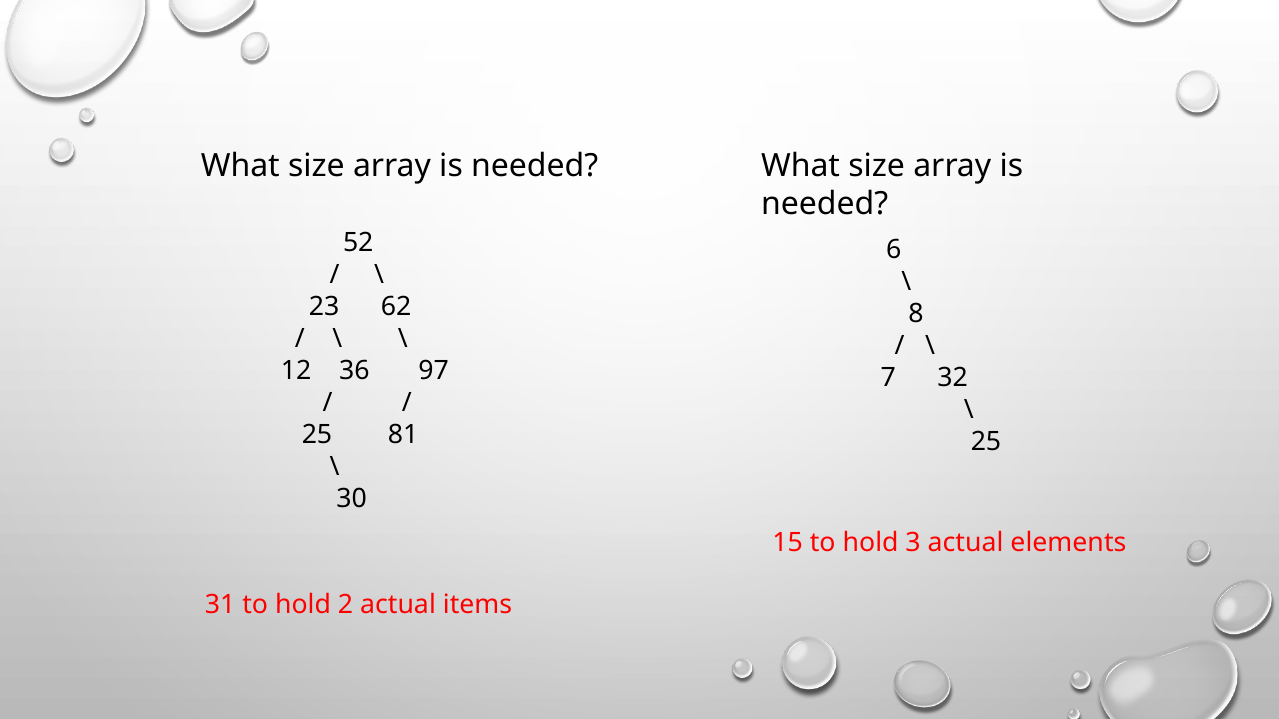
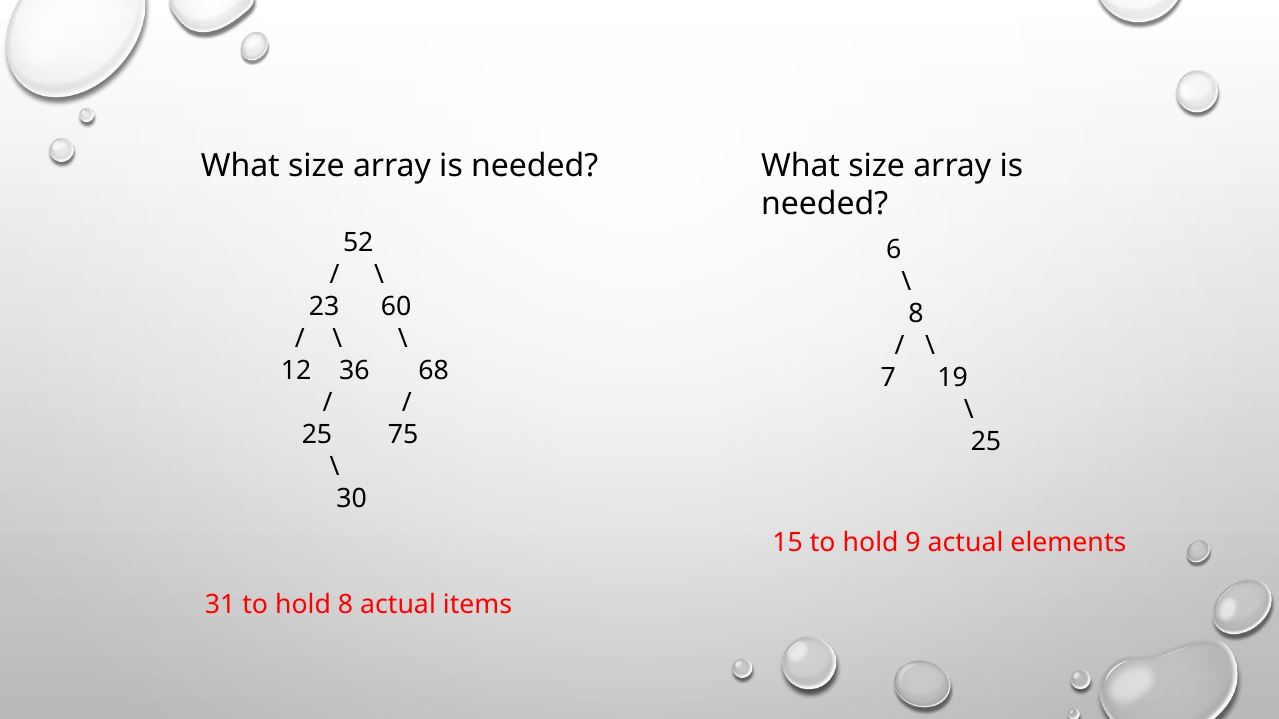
62: 62 -> 60
97: 97 -> 68
32: 32 -> 19
81: 81 -> 75
3: 3 -> 9
hold 2: 2 -> 8
